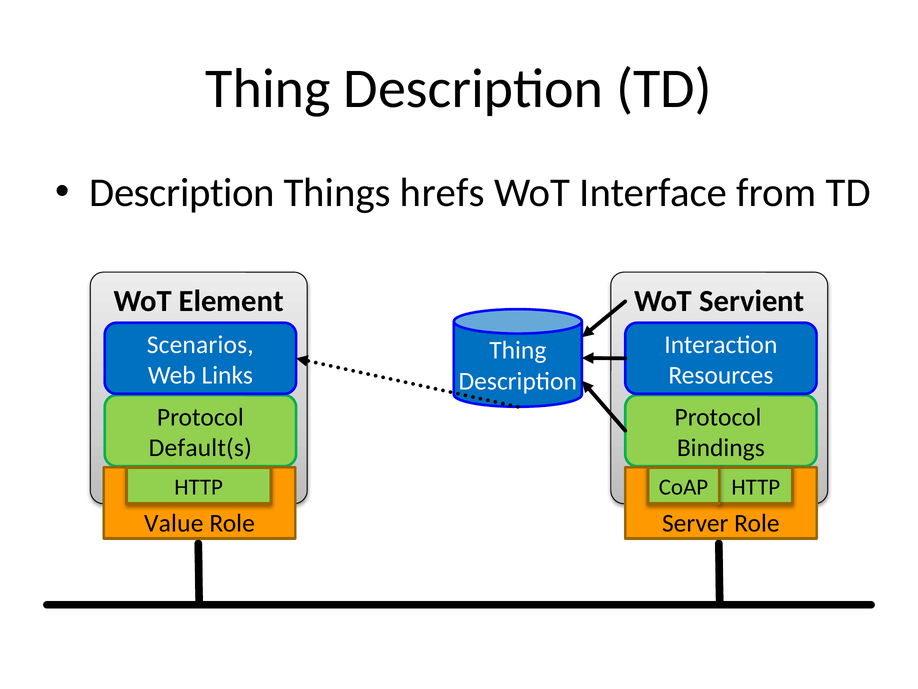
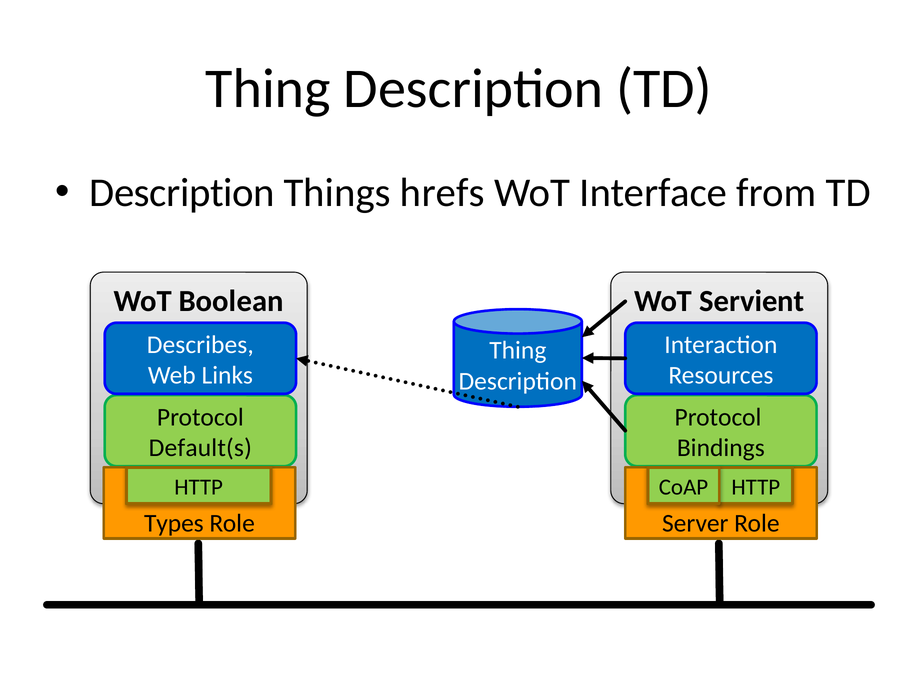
Element: Element -> Boolean
Scenarios: Scenarios -> Describes
Value: Value -> Types
